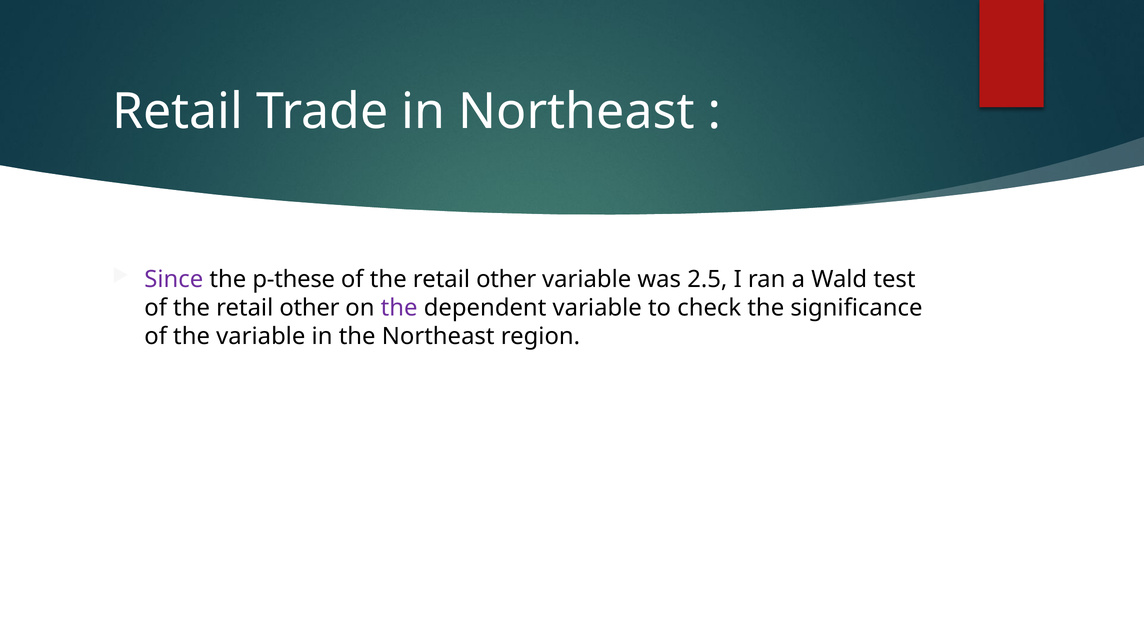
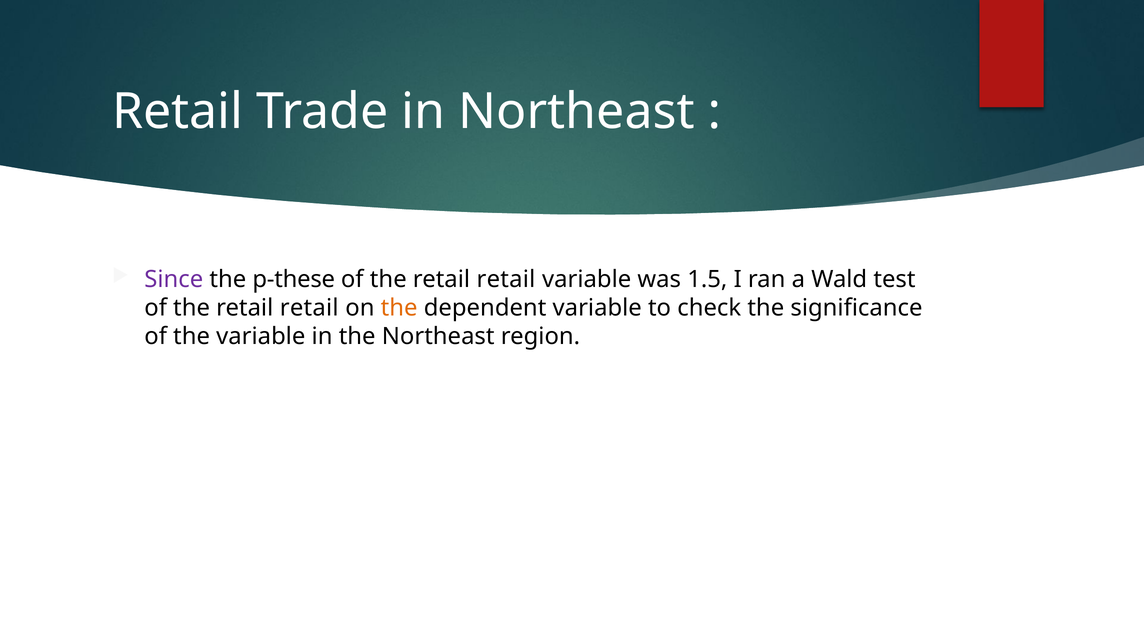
other at (506, 280): other -> retail
2.5: 2.5 -> 1.5
other at (309, 308): other -> retail
the at (399, 308) colour: purple -> orange
